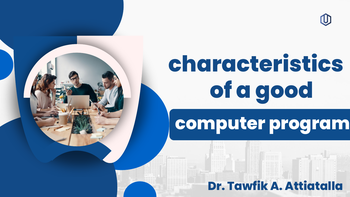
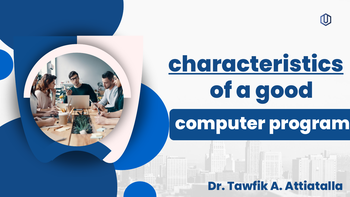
characteristics underline: none -> present
